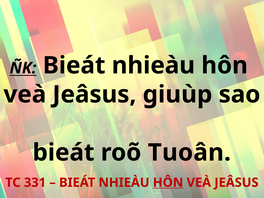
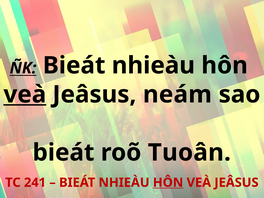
veà at (25, 94) underline: none -> present
giuùp: giuùp -> neám
331: 331 -> 241
